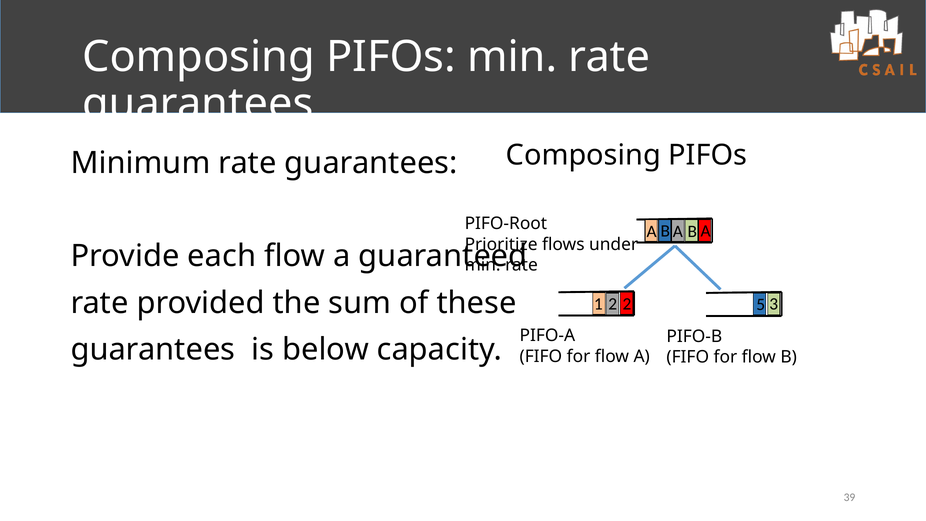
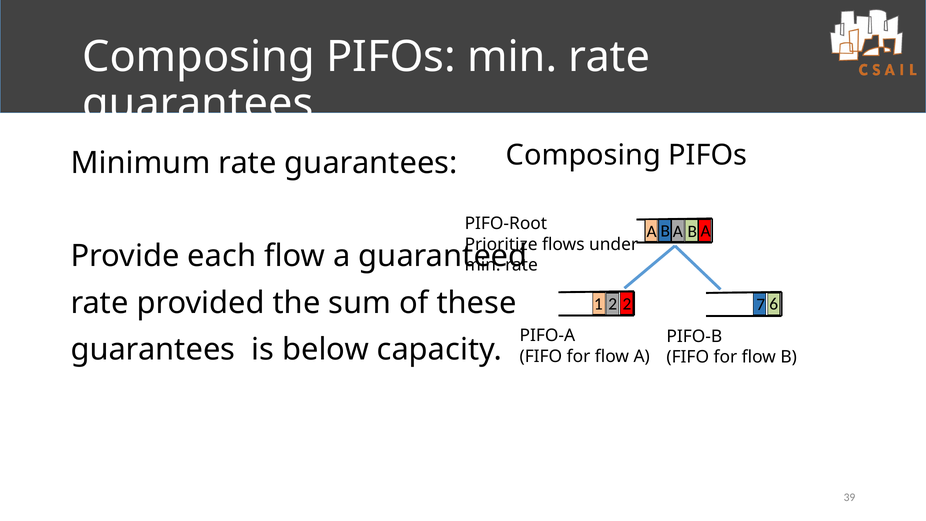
5: 5 -> 7
3: 3 -> 6
